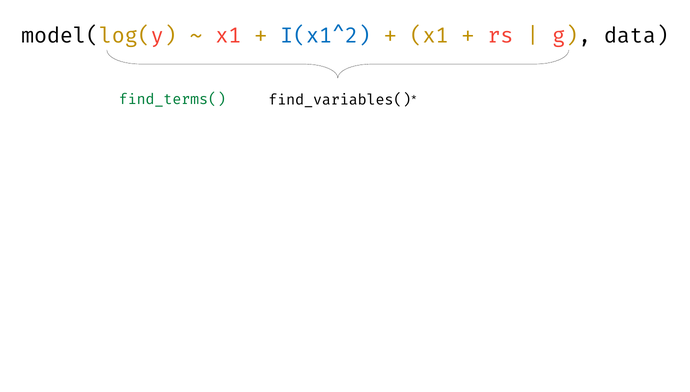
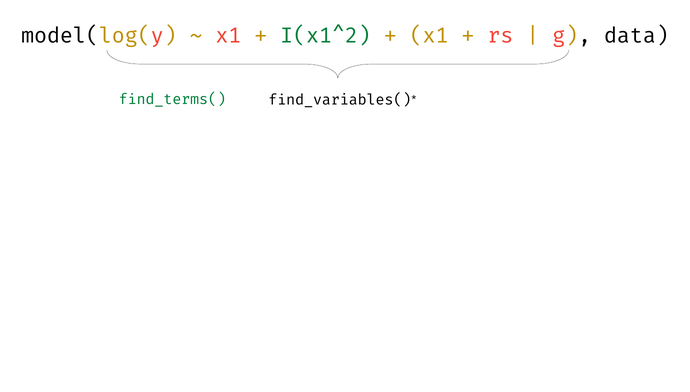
I(x1^2 colour: blue -> green
